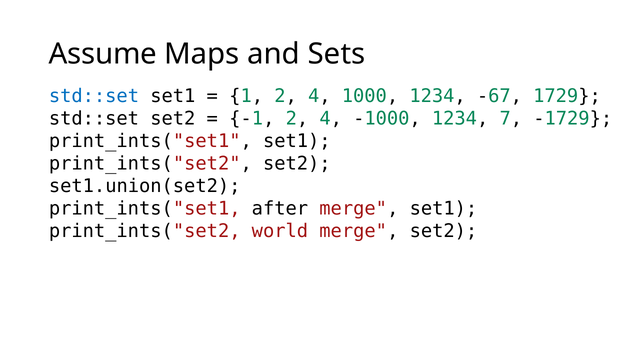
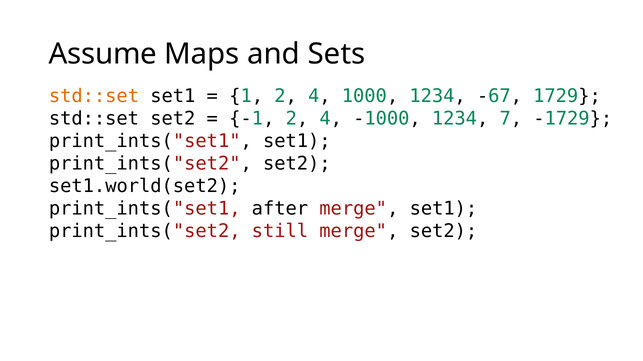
std::set at (94, 96) colour: blue -> orange
set1.union(set2: set1.union(set2 -> set1.world(set2
world: world -> still
